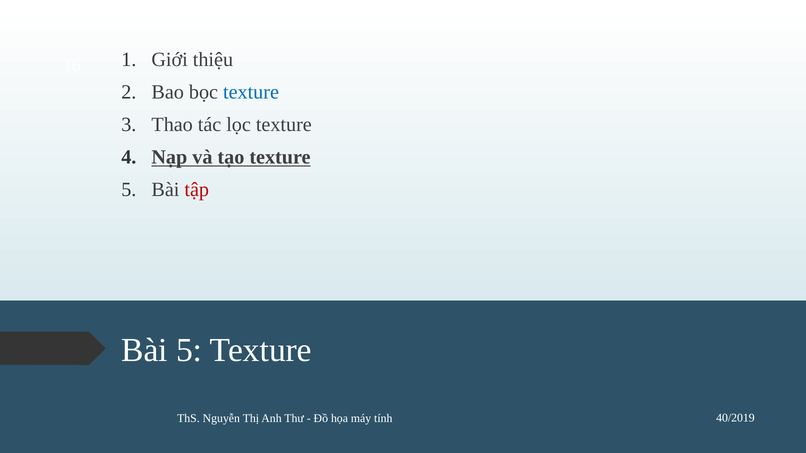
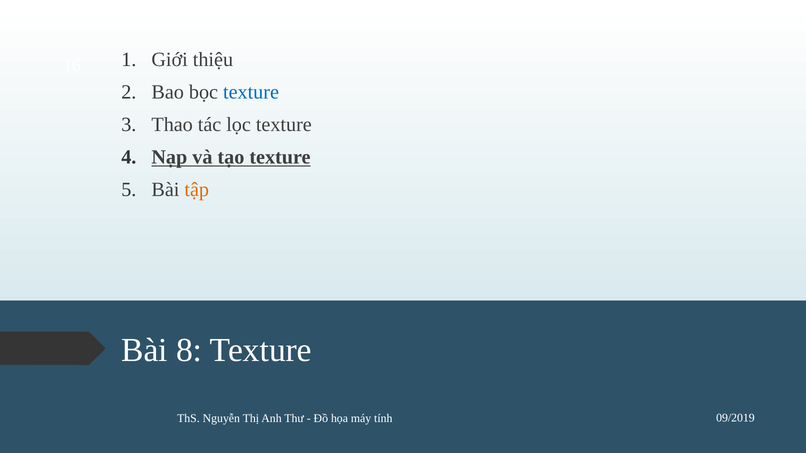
tập colour: red -> orange
Bài 5: 5 -> 8
40/2019: 40/2019 -> 09/2019
